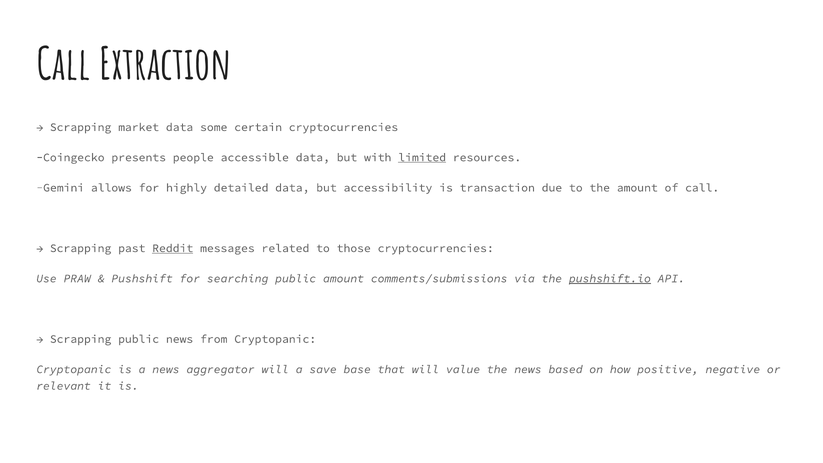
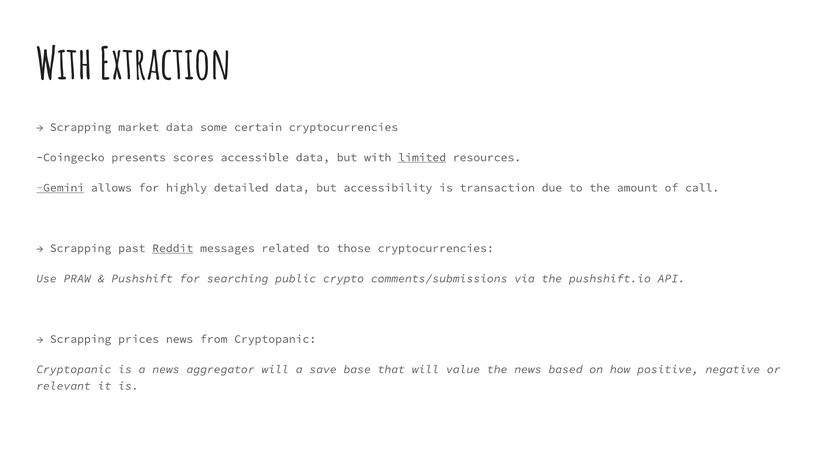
Call at (64, 65): Call -> With
people: people -> scores
Gemini underline: none -> present
public amount: amount -> crypto
pushshift.io underline: present -> none
Scrapping public: public -> prices
